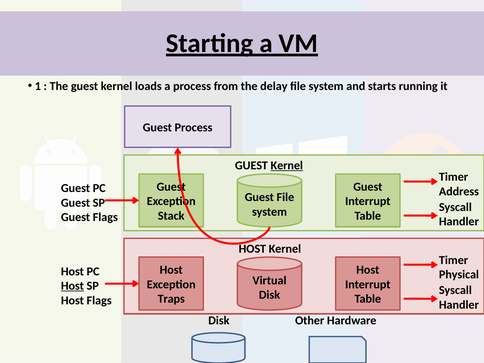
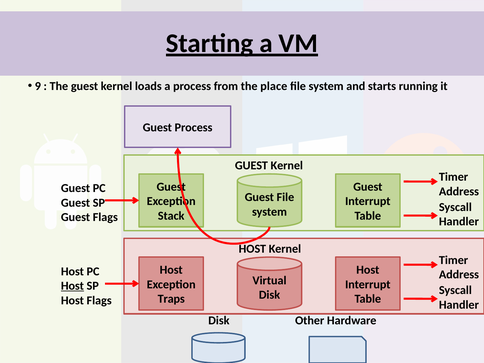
1: 1 -> 9
delay: delay -> place
Kernel at (287, 166) underline: present -> none
Physical at (459, 275): Physical -> Address
